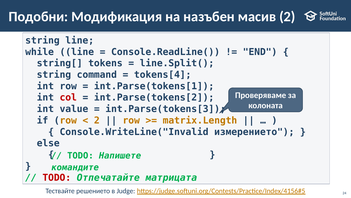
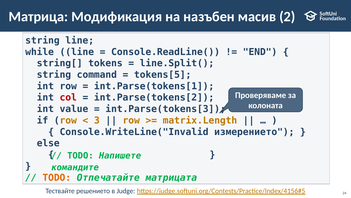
Подобни: Подобни -> Матрица
tokens[4: tokens[4 -> tokens[5
2 at (97, 120): 2 -> 3
TODO at (57, 177) colour: red -> orange
